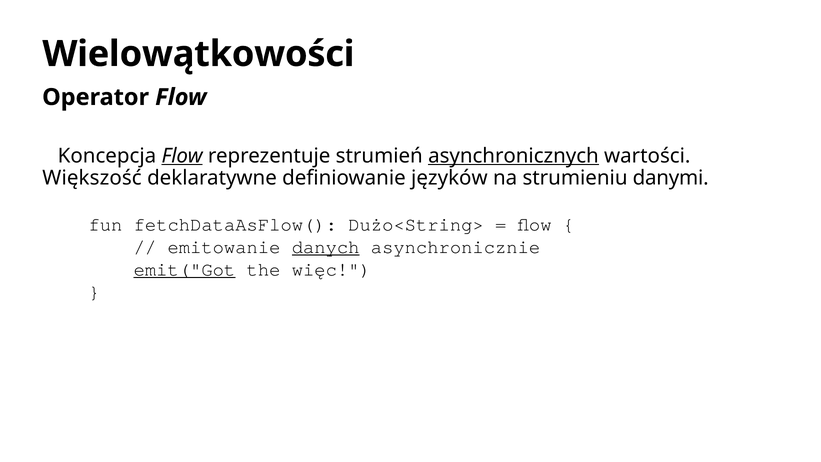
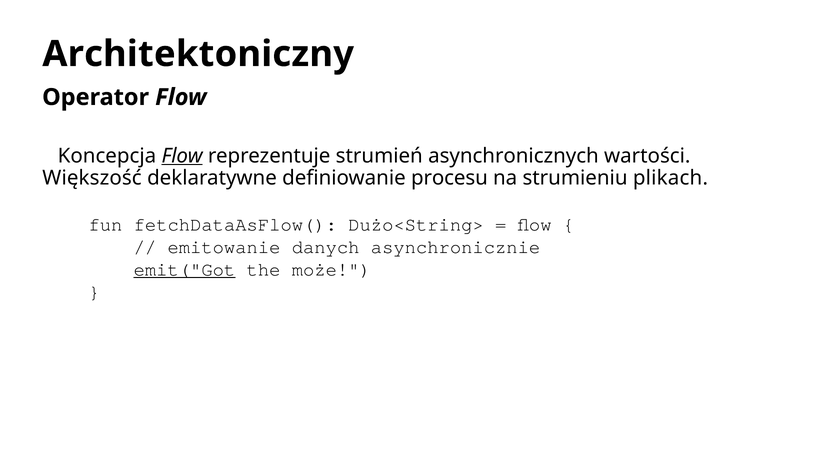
Wielowątkowości: Wielowątkowości -> Architektoniczny
asynchronicznych underline: present -> none
języków: języków -> procesu
danymi: danymi -> plikach
danych underline: present -> none
więc: więc -> może
